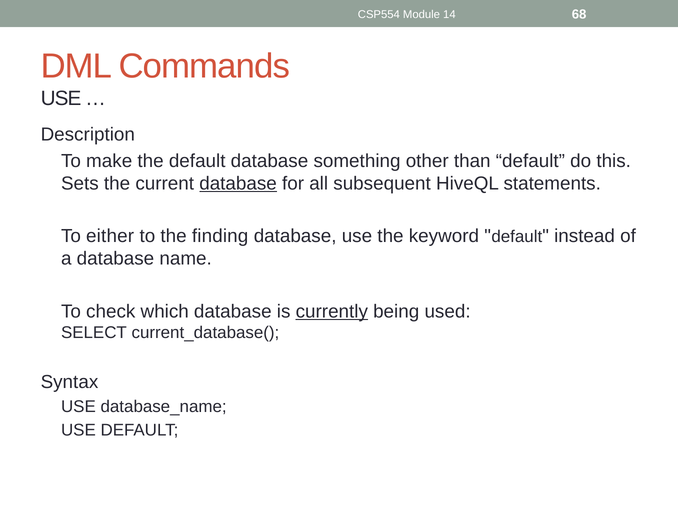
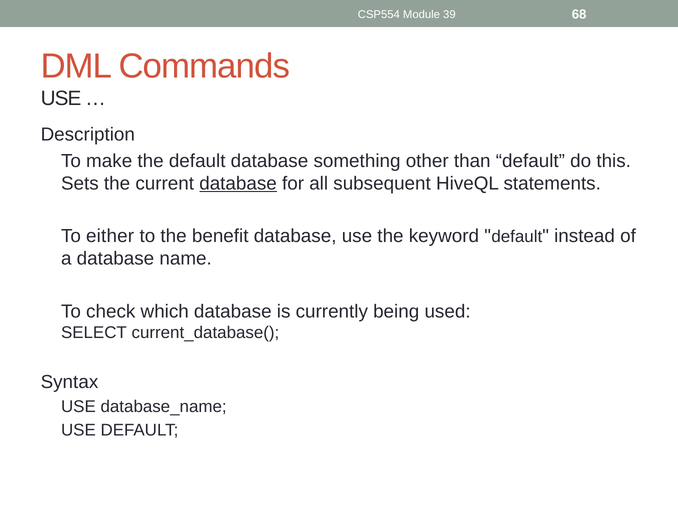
14: 14 -> 39
finding: finding -> benefit
currently underline: present -> none
